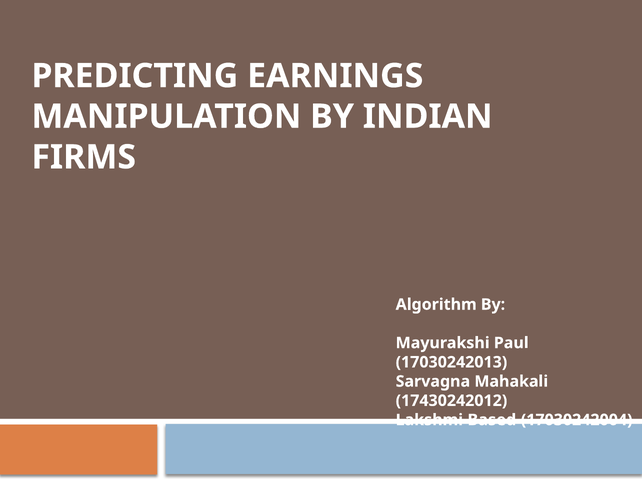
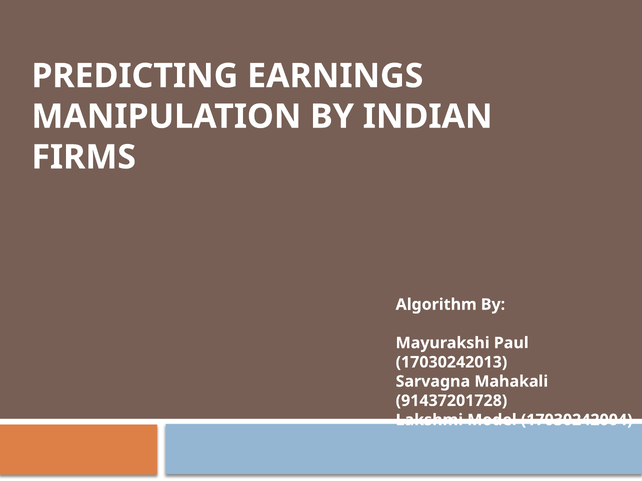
17430242012: 17430242012 -> 91437201728
Based: Based -> Model
